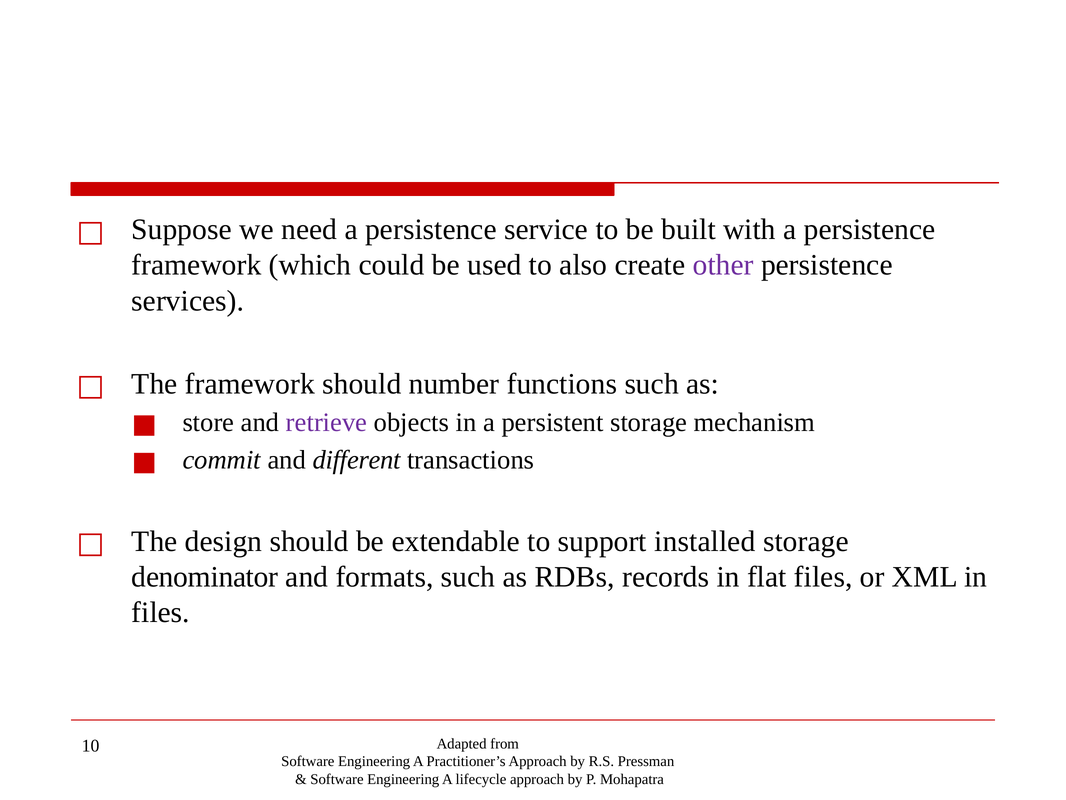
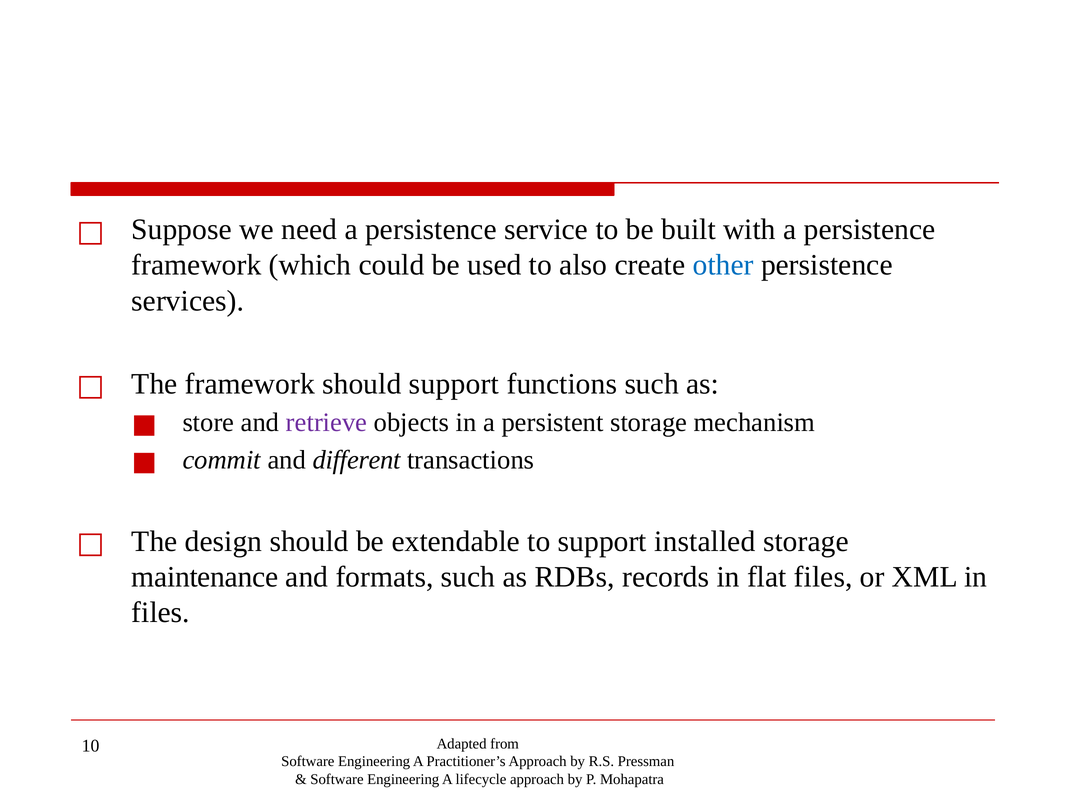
other colour: purple -> blue
should number: number -> support
denominator: denominator -> maintenance
